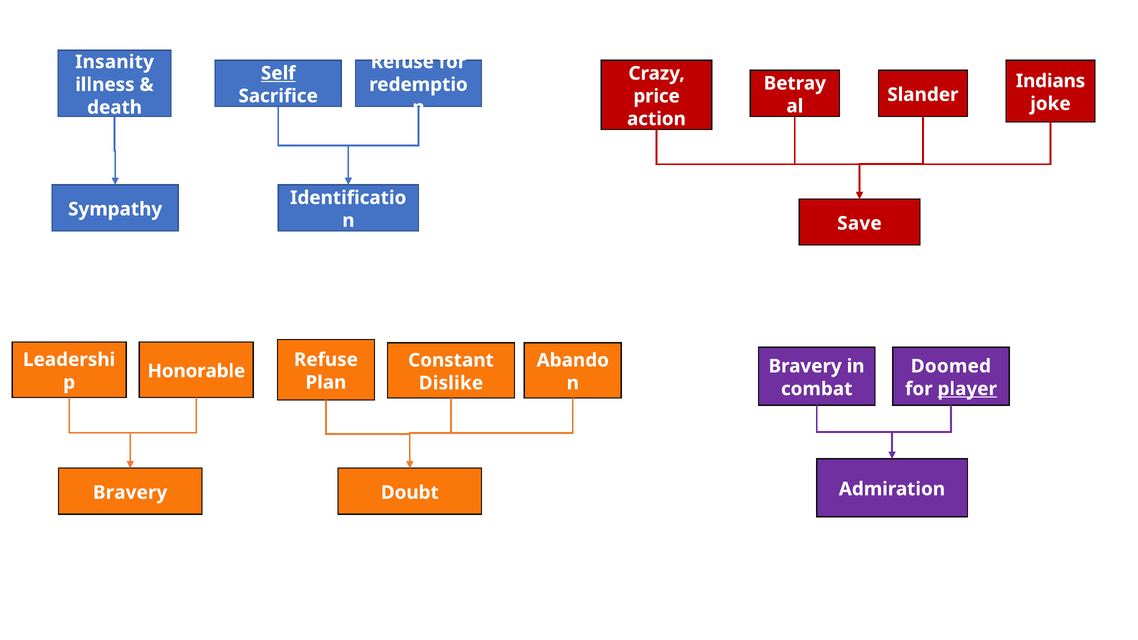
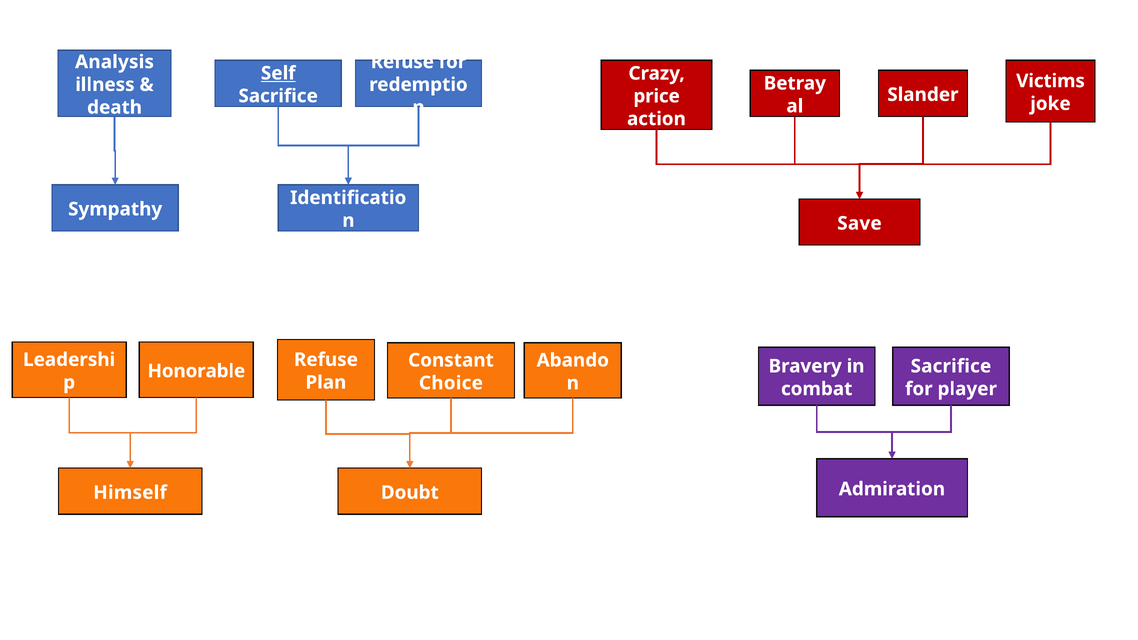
Insanity: Insanity -> Analysis
Indians: Indians -> Victims
Doomed at (951, 366): Doomed -> Sacrifice
Dislike: Dislike -> Choice
player underline: present -> none
Bravery at (130, 493): Bravery -> Himself
